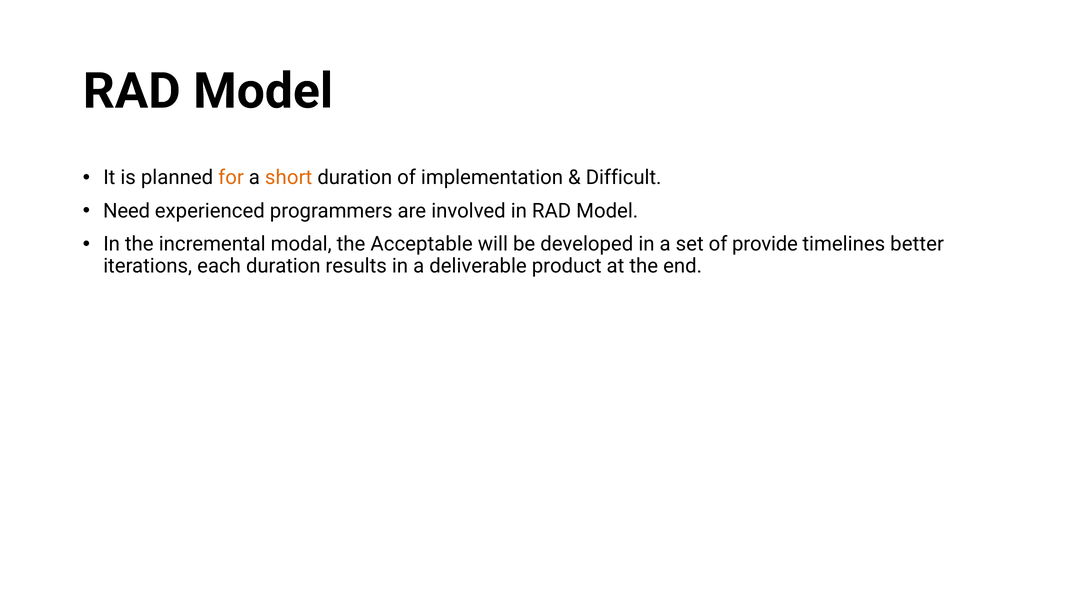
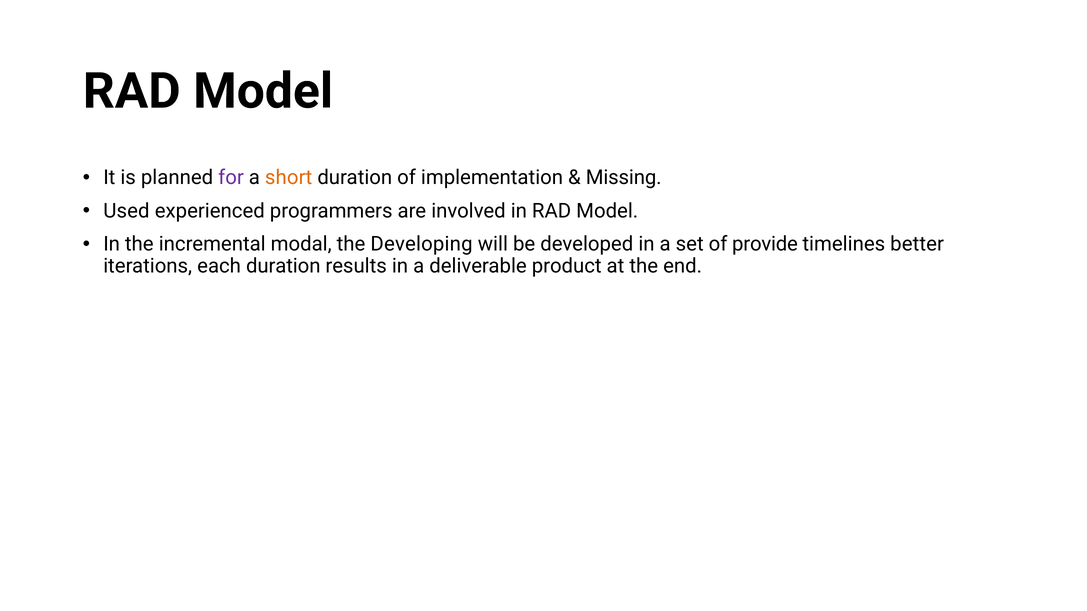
for colour: orange -> purple
Difficult: Difficult -> Missing
Need: Need -> Used
Acceptable: Acceptable -> Developing
